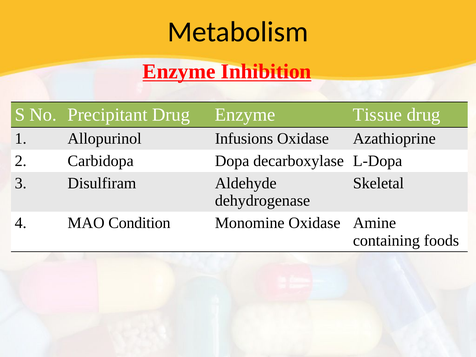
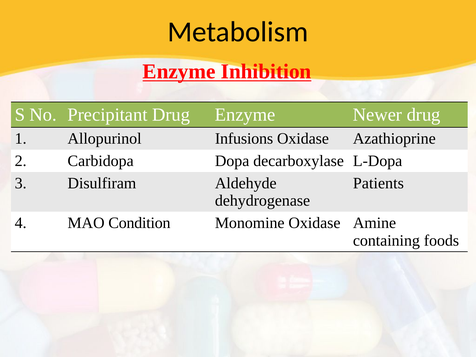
Tissue: Tissue -> Newer
Skeletal: Skeletal -> Patients
